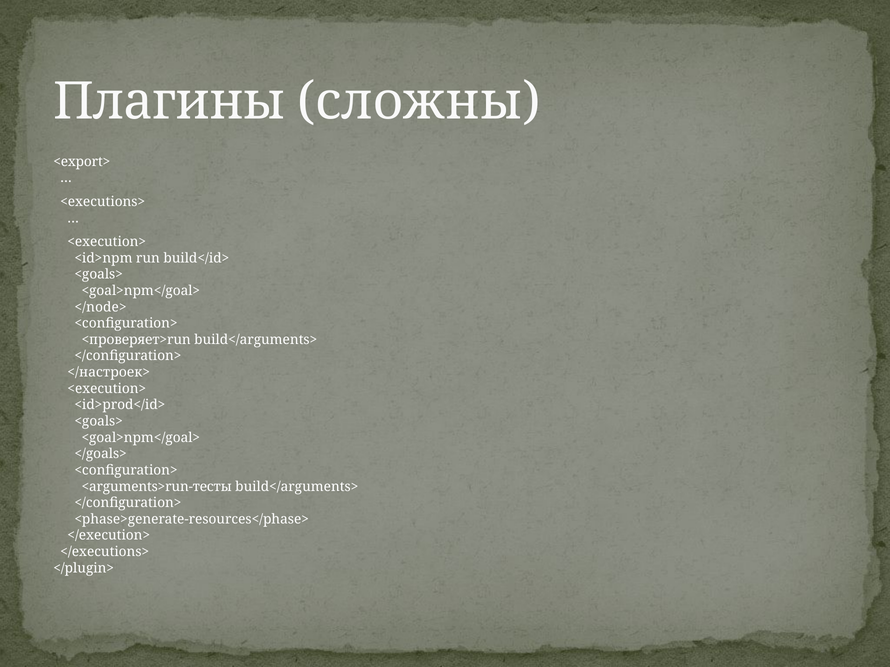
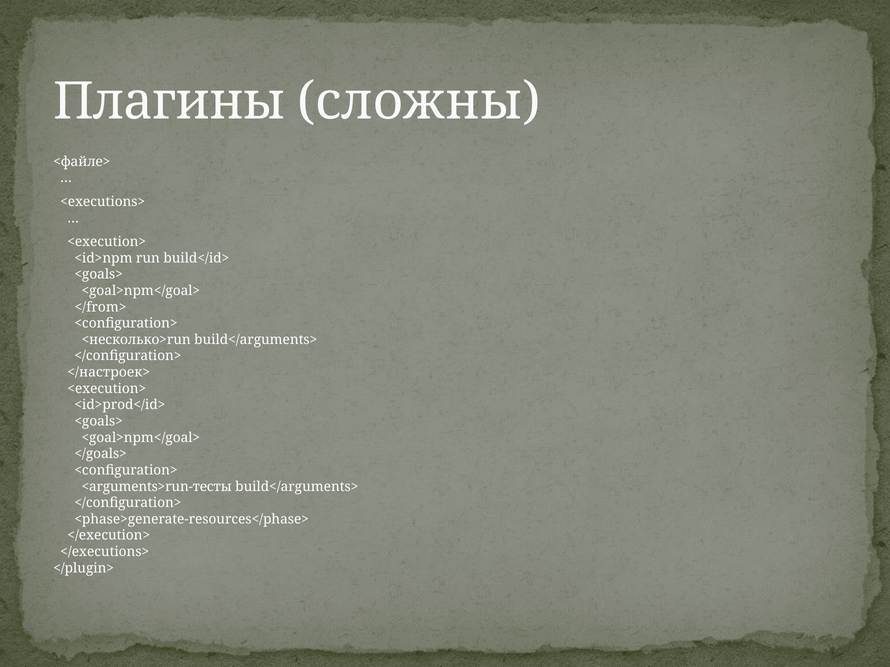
<export>: <export> -> <файле>
</node>: </node> -> </from>
<проверяет>run: <проверяет>run -> <несколько>run
